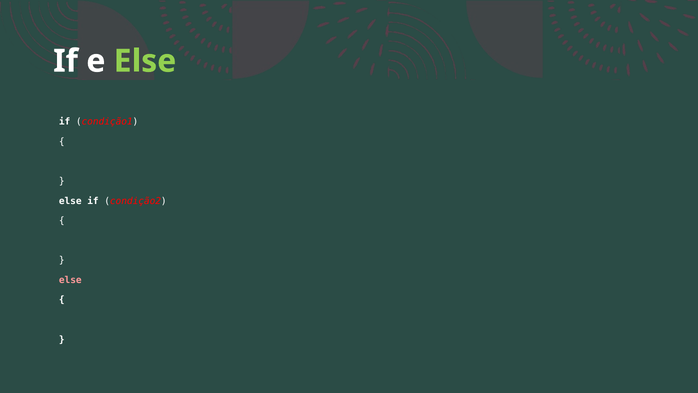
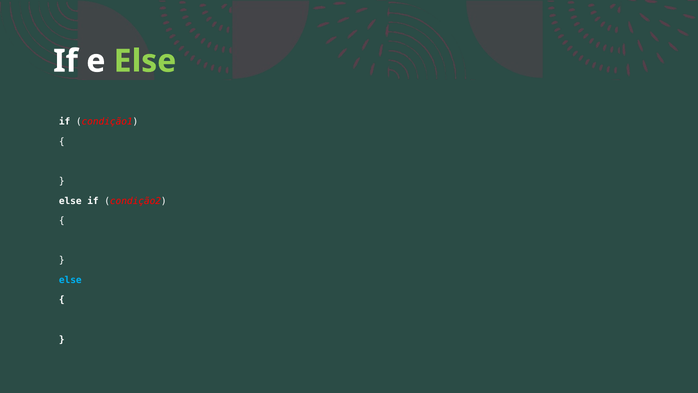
else at (70, 280) colour: pink -> light blue
